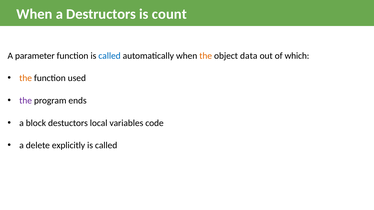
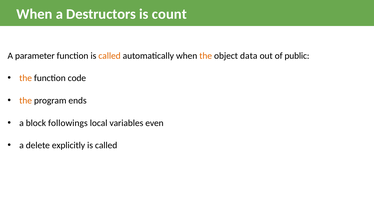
called at (110, 56) colour: blue -> orange
which: which -> public
used: used -> code
the at (26, 101) colour: purple -> orange
destuctors: destuctors -> followings
code: code -> even
